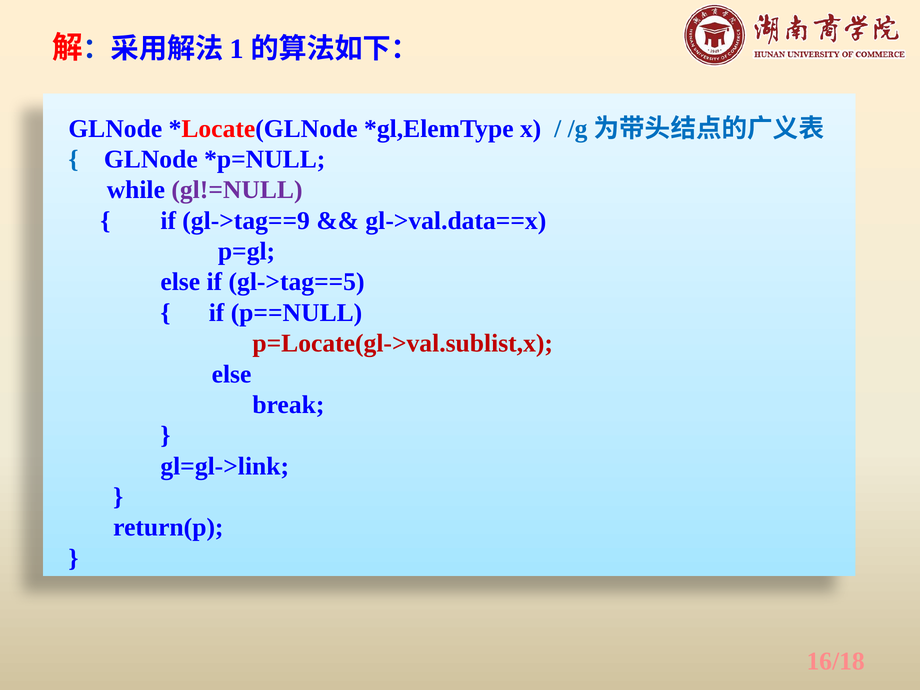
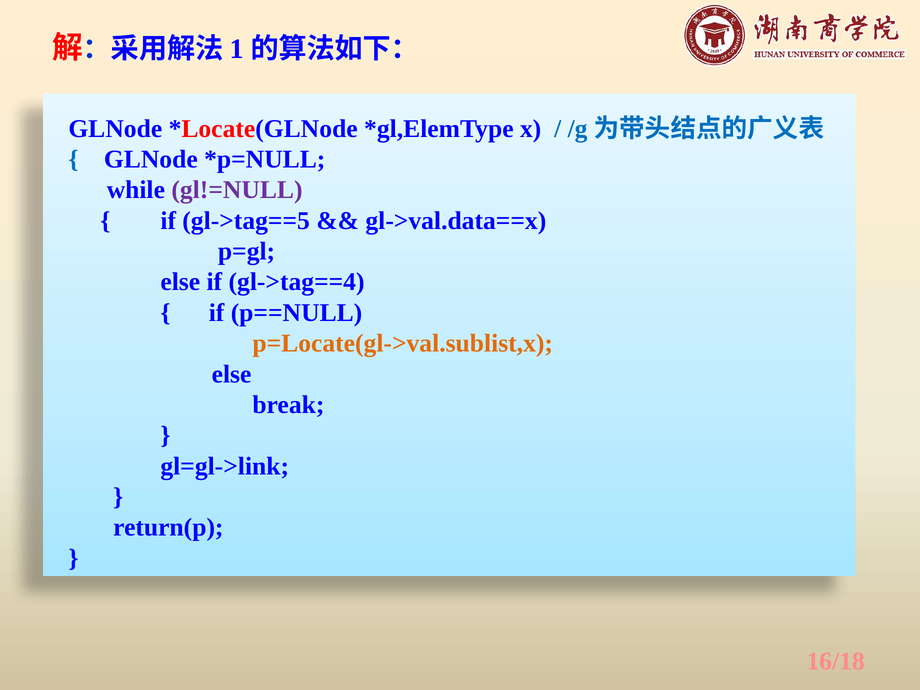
gl->tag==9: gl->tag==9 -> gl->tag==5
gl->tag==5: gl->tag==5 -> gl->tag==4
p=Locate(gl->val.sublist,x colour: red -> orange
